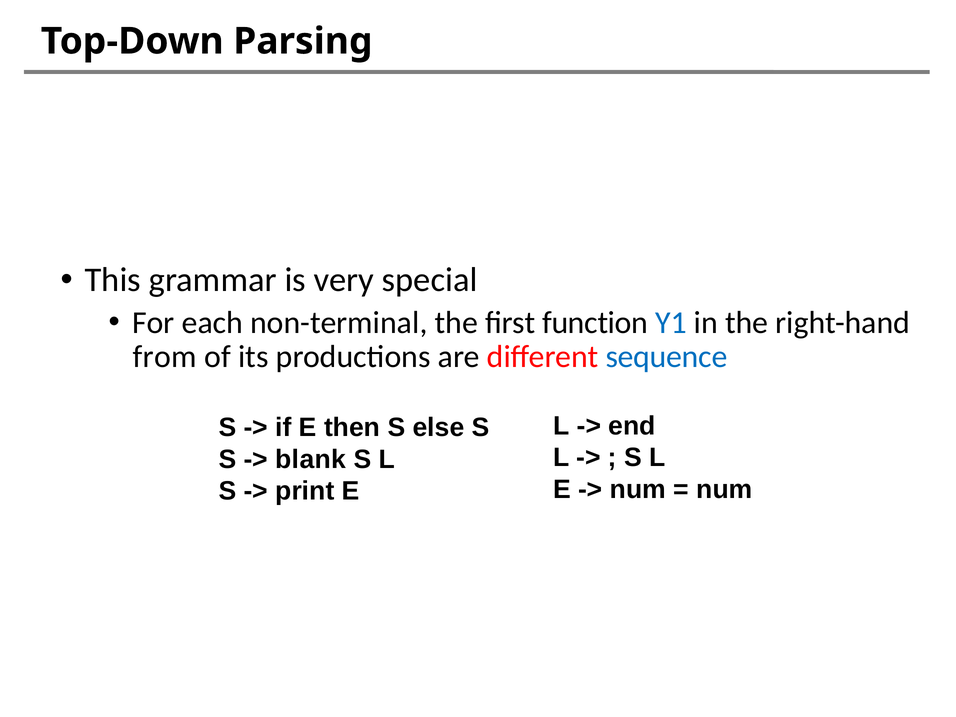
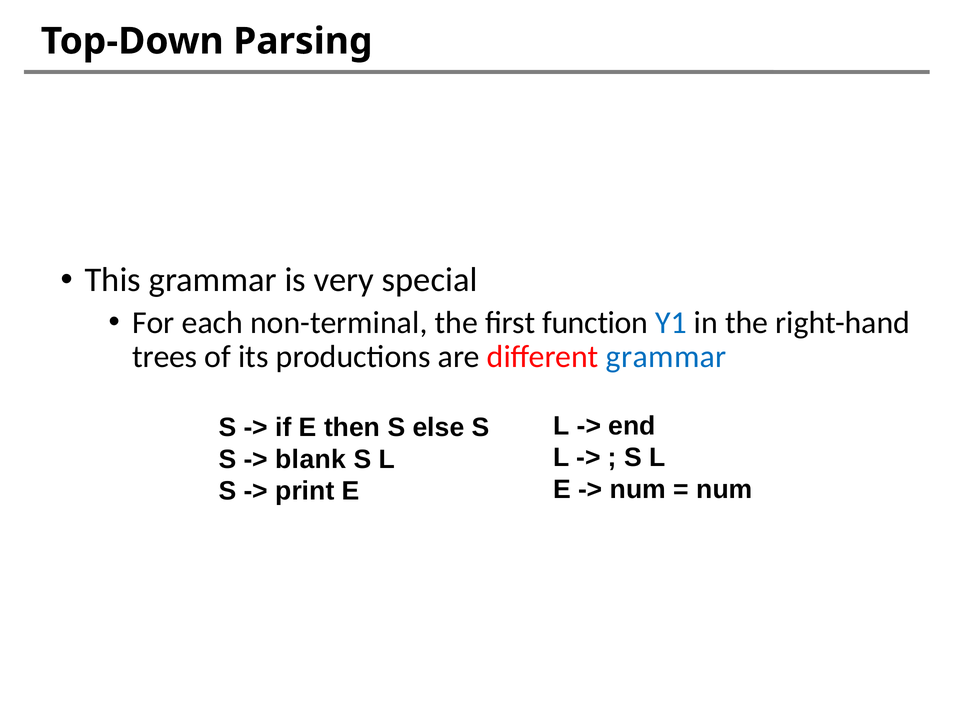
from: from -> trees
different sequence: sequence -> grammar
